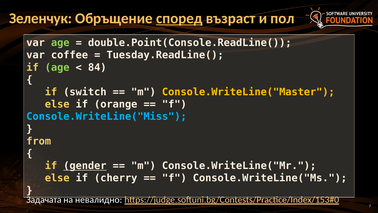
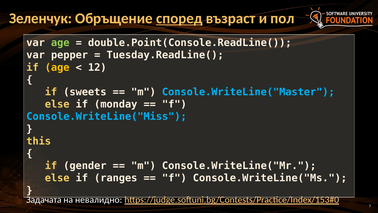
coffee: coffee -> pepper
age at (57, 67) colour: light green -> yellow
84: 84 -> 12
switch: switch -> sweets
Console.WriteLine("Master colour: yellow -> light blue
orange: orange -> monday
from: from -> this
gender underline: present -> none
cherry: cherry -> ranges
